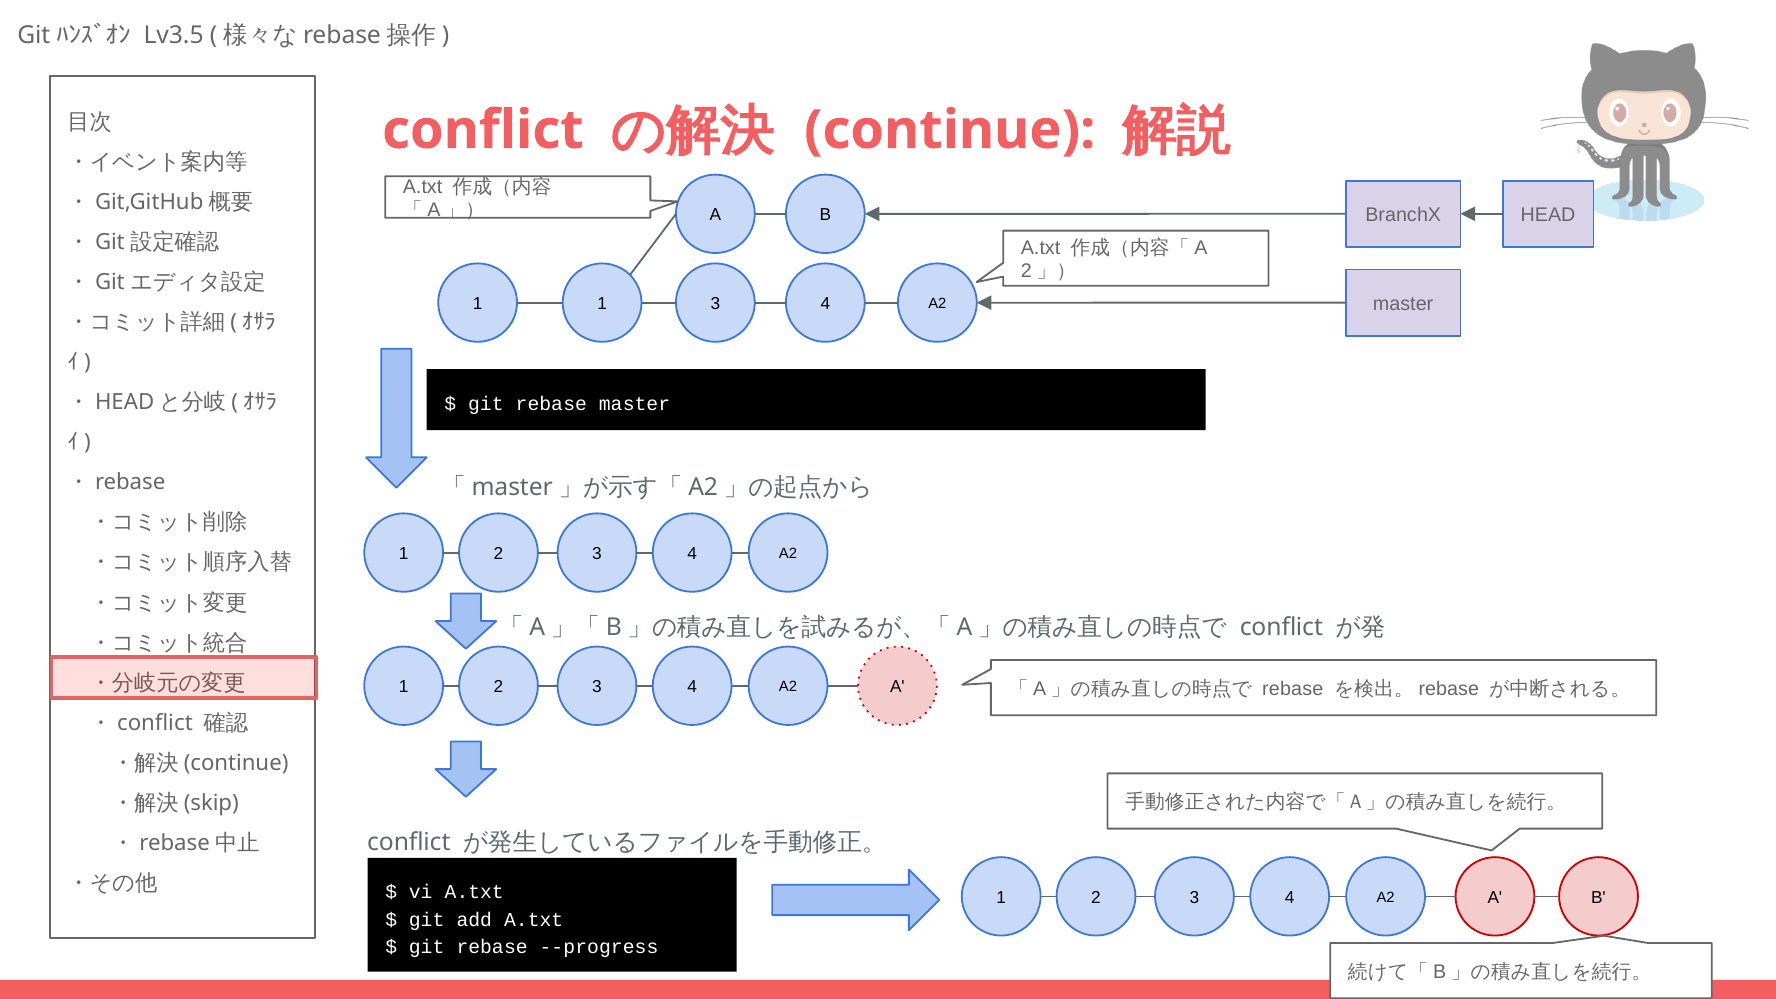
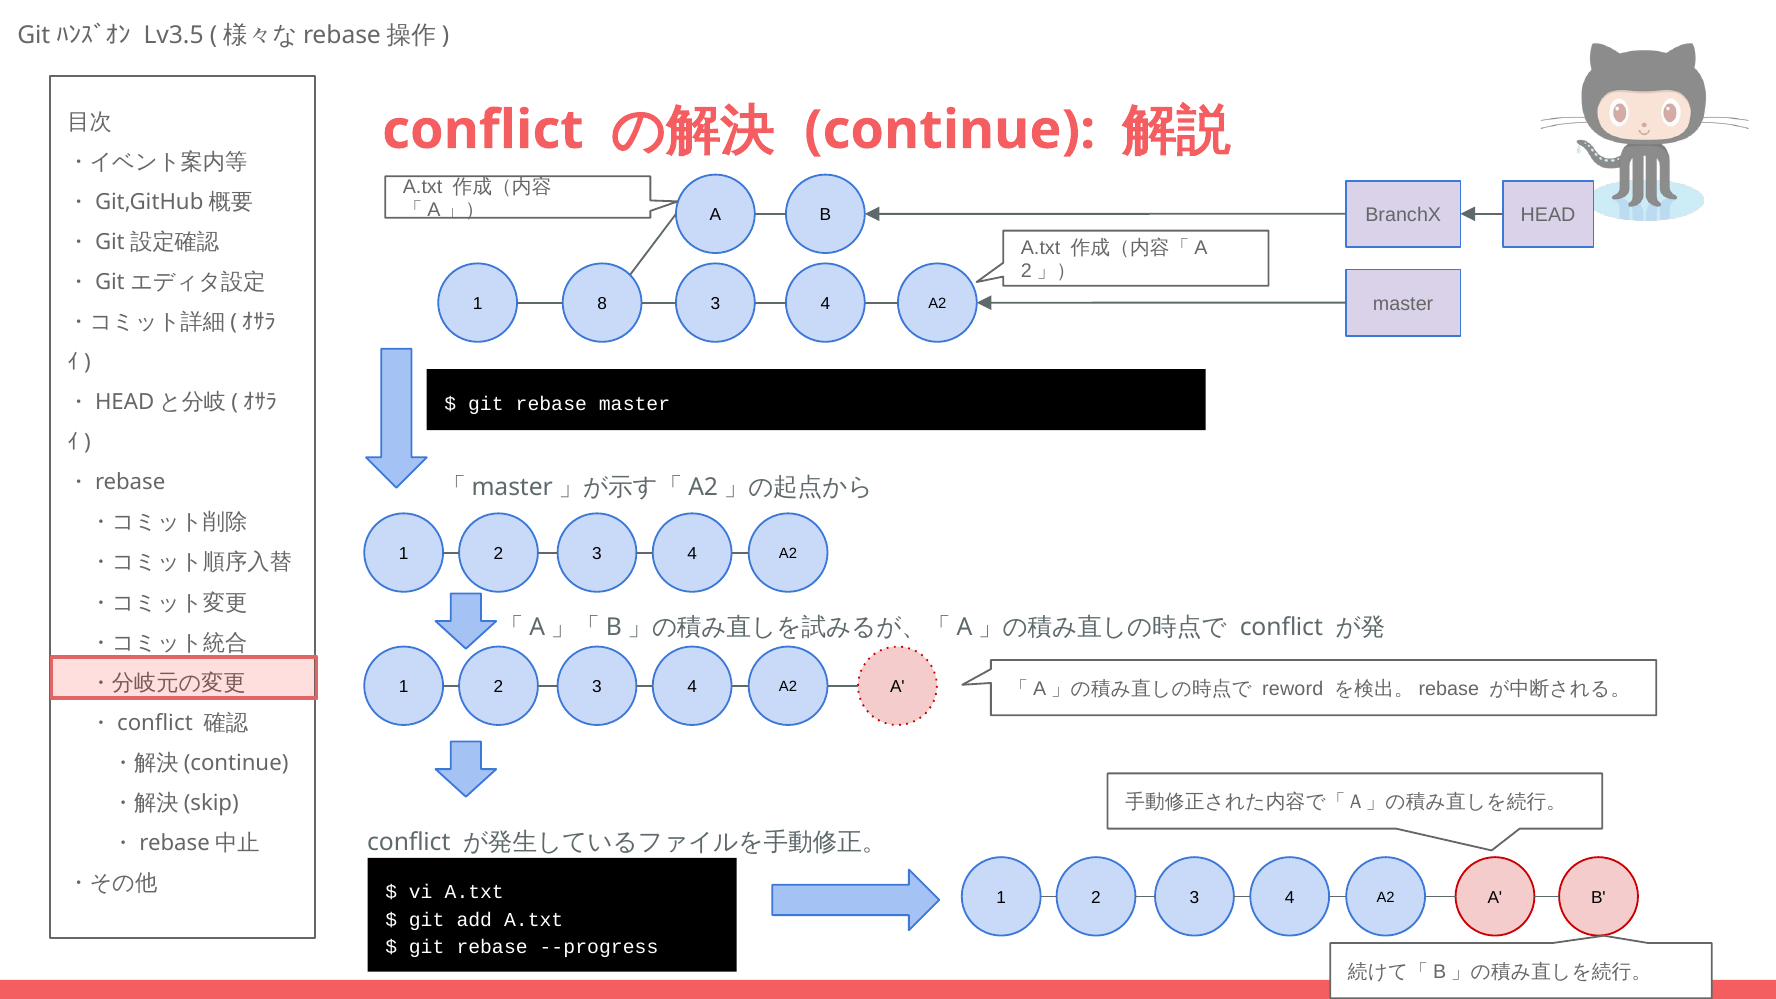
1 1: 1 -> 8
rebase at (1293, 689): rebase -> reword
